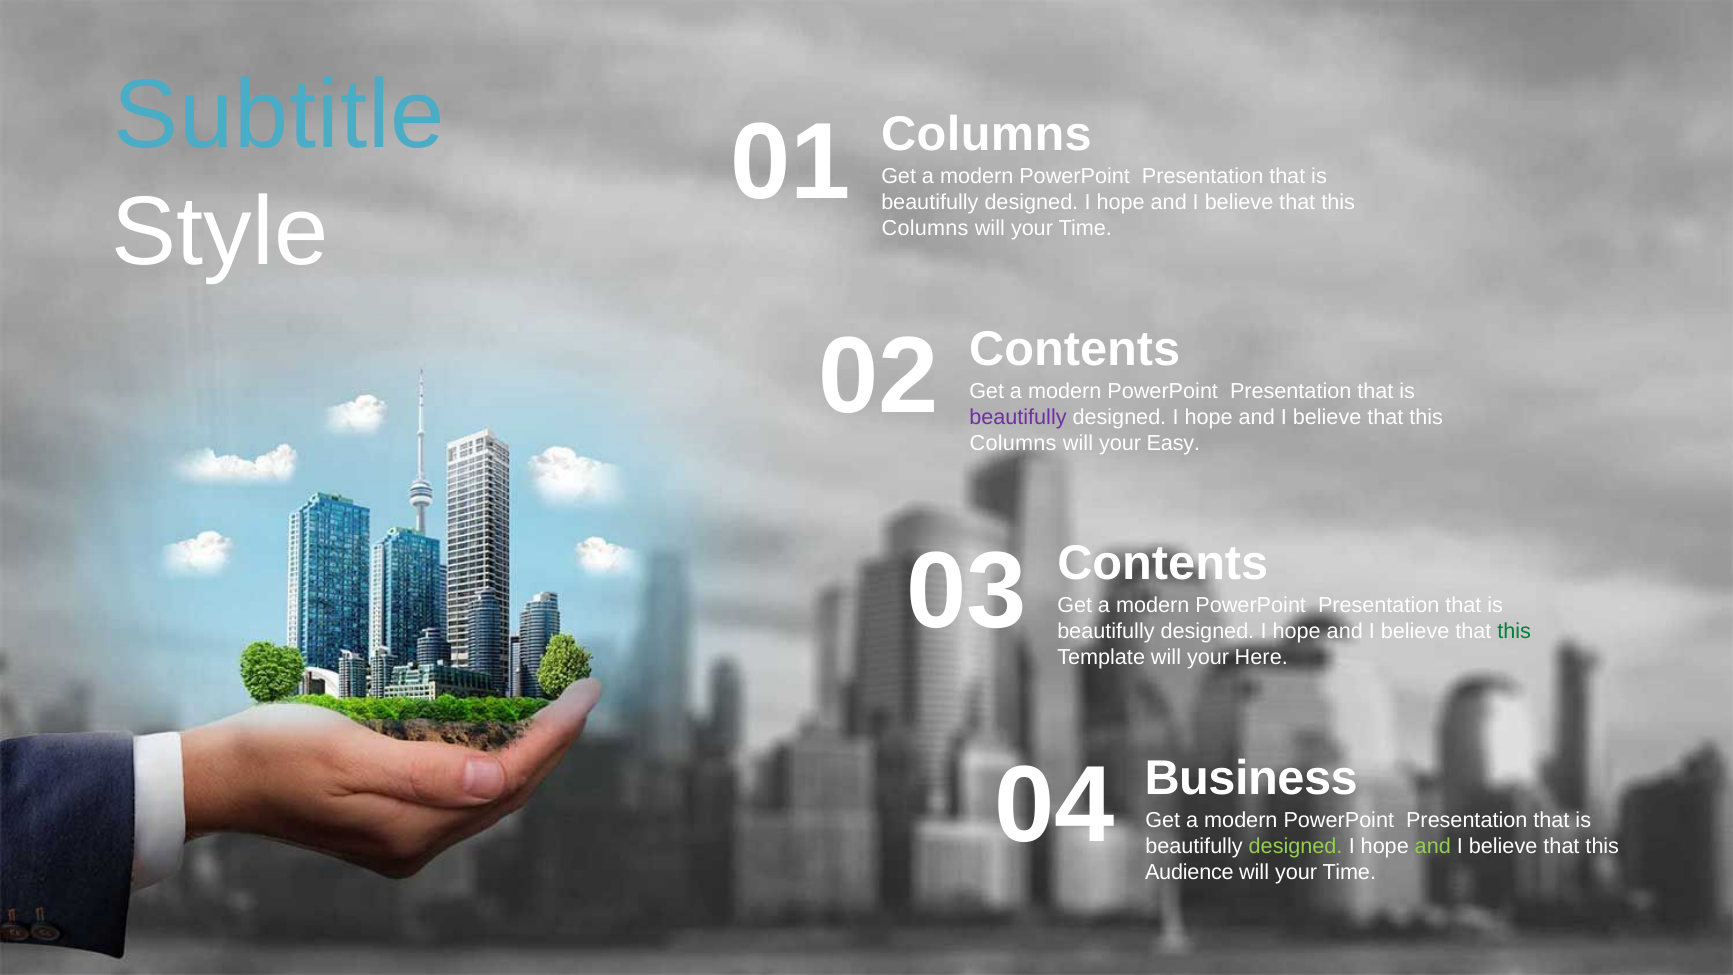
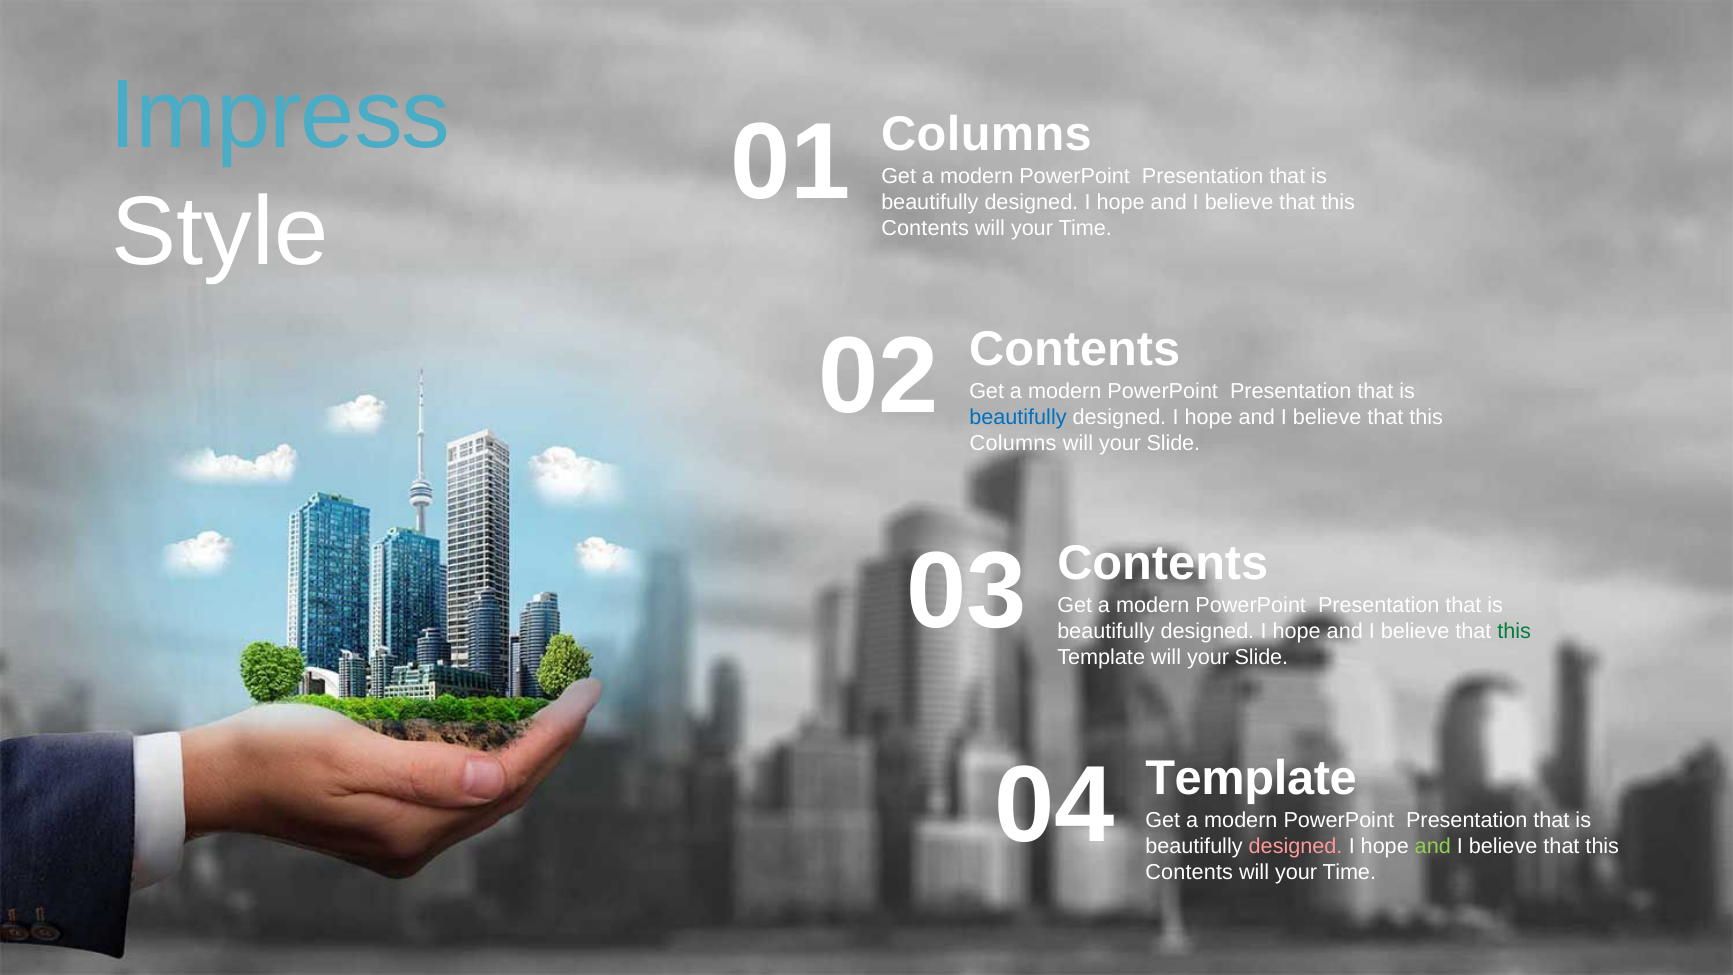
Subtitle: Subtitle -> Impress
Columns at (925, 229): Columns -> Contents
beautifully at (1018, 417) colour: purple -> blue
Easy at (1173, 443): Easy -> Slide
Template will your Here: Here -> Slide
Business at (1251, 778): Business -> Template
designed at (1296, 846) colour: light green -> pink
Audience at (1189, 872): Audience -> Contents
